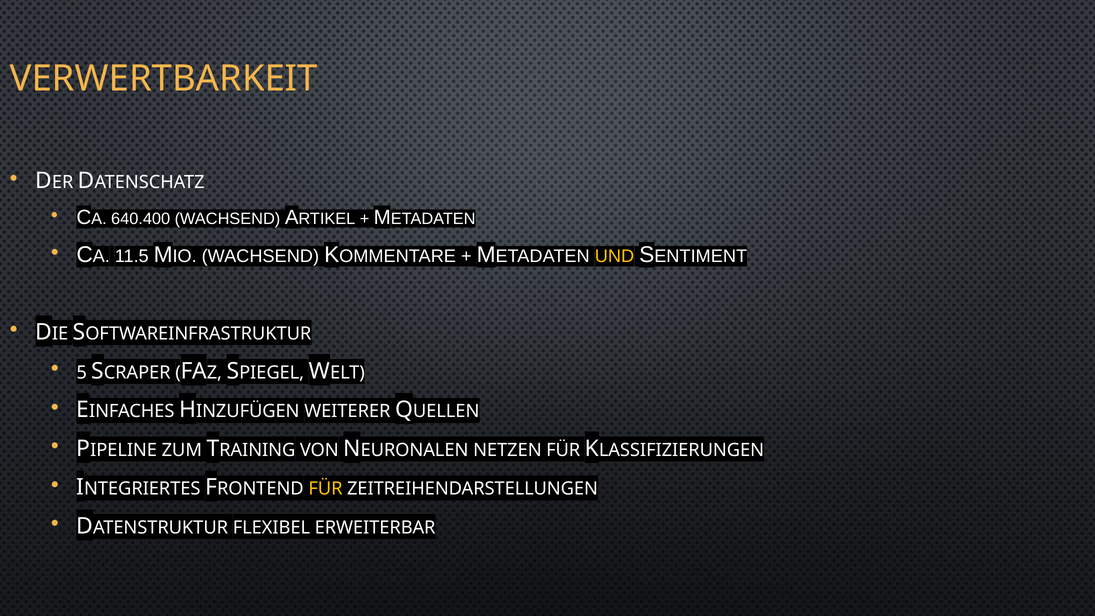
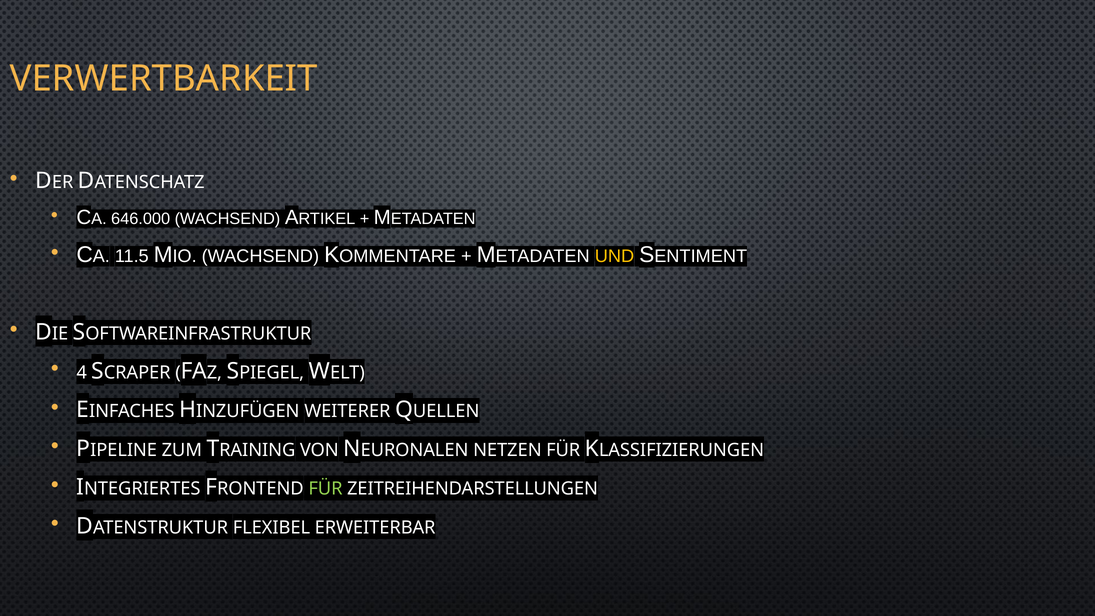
640.400: 640.400 -> 646.000
5: 5 -> 4
FÜR at (326, 489) colour: yellow -> light green
